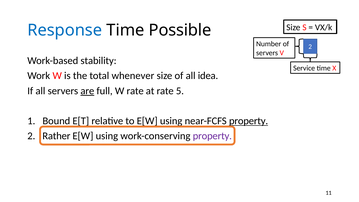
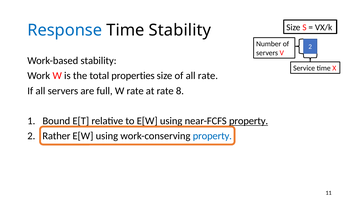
Time Possible: Possible -> Stability
whenever: whenever -> properties
all idea: idea -> rate
are underline: present -> none
5: 5 -> 8
property at (212, 136) colour: purple -> blue
